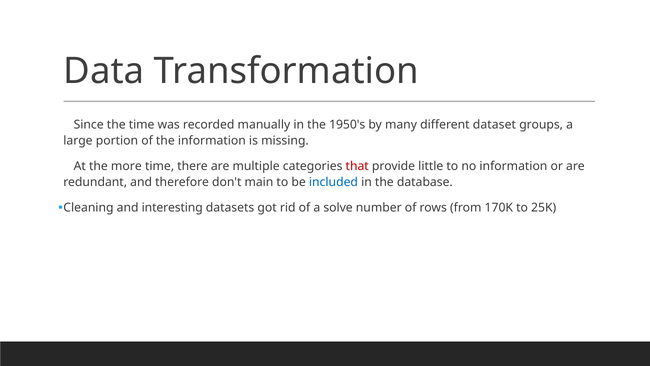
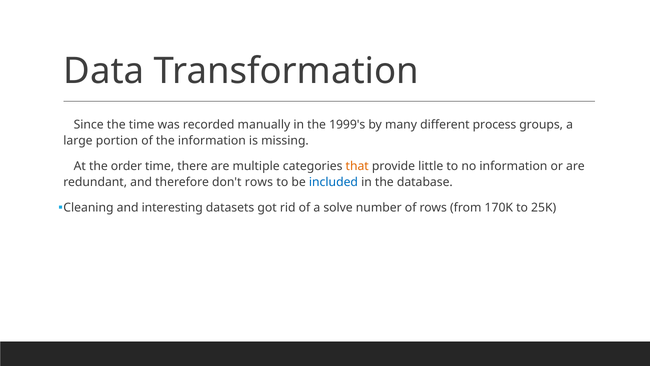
1950's: 1950's -> 1999's
dataset: dataset -> process
more: more -> order
that colour: red -> orange
don't main: main -> rows
